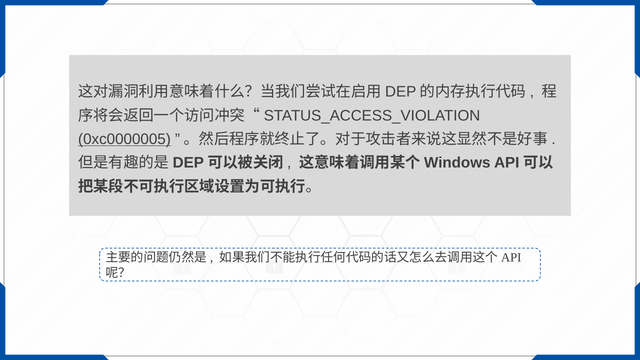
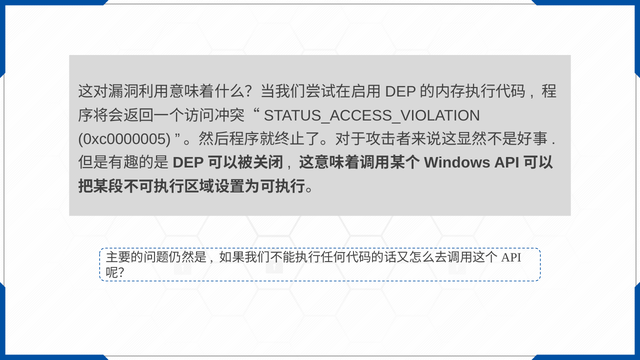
0xc0000005 underline: present -> none
